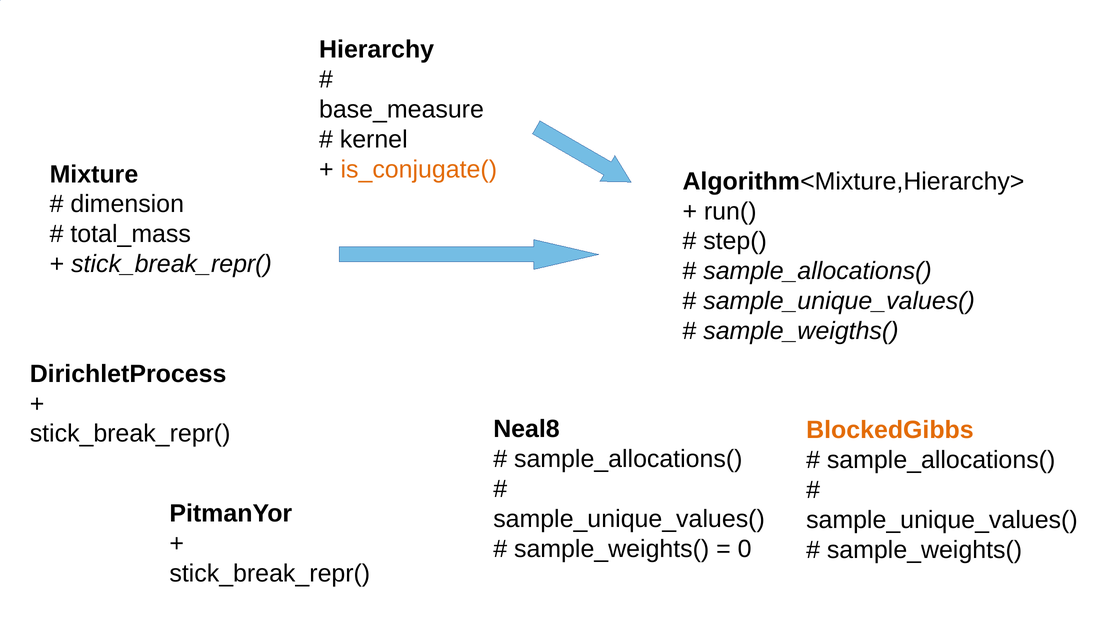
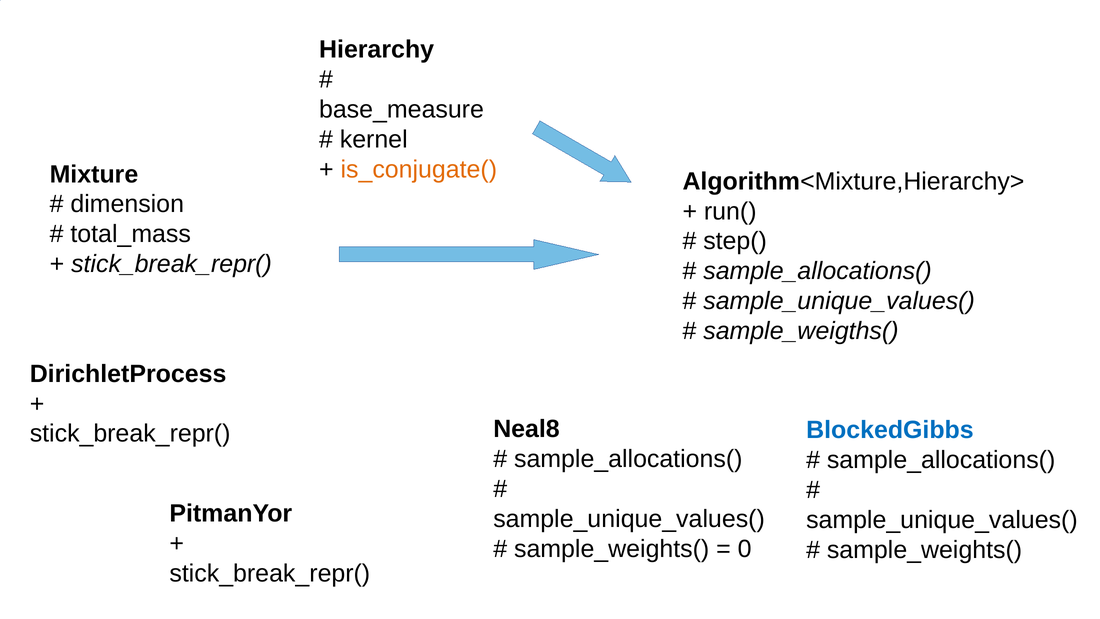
BlockedGibbs colour: orange -> blue
